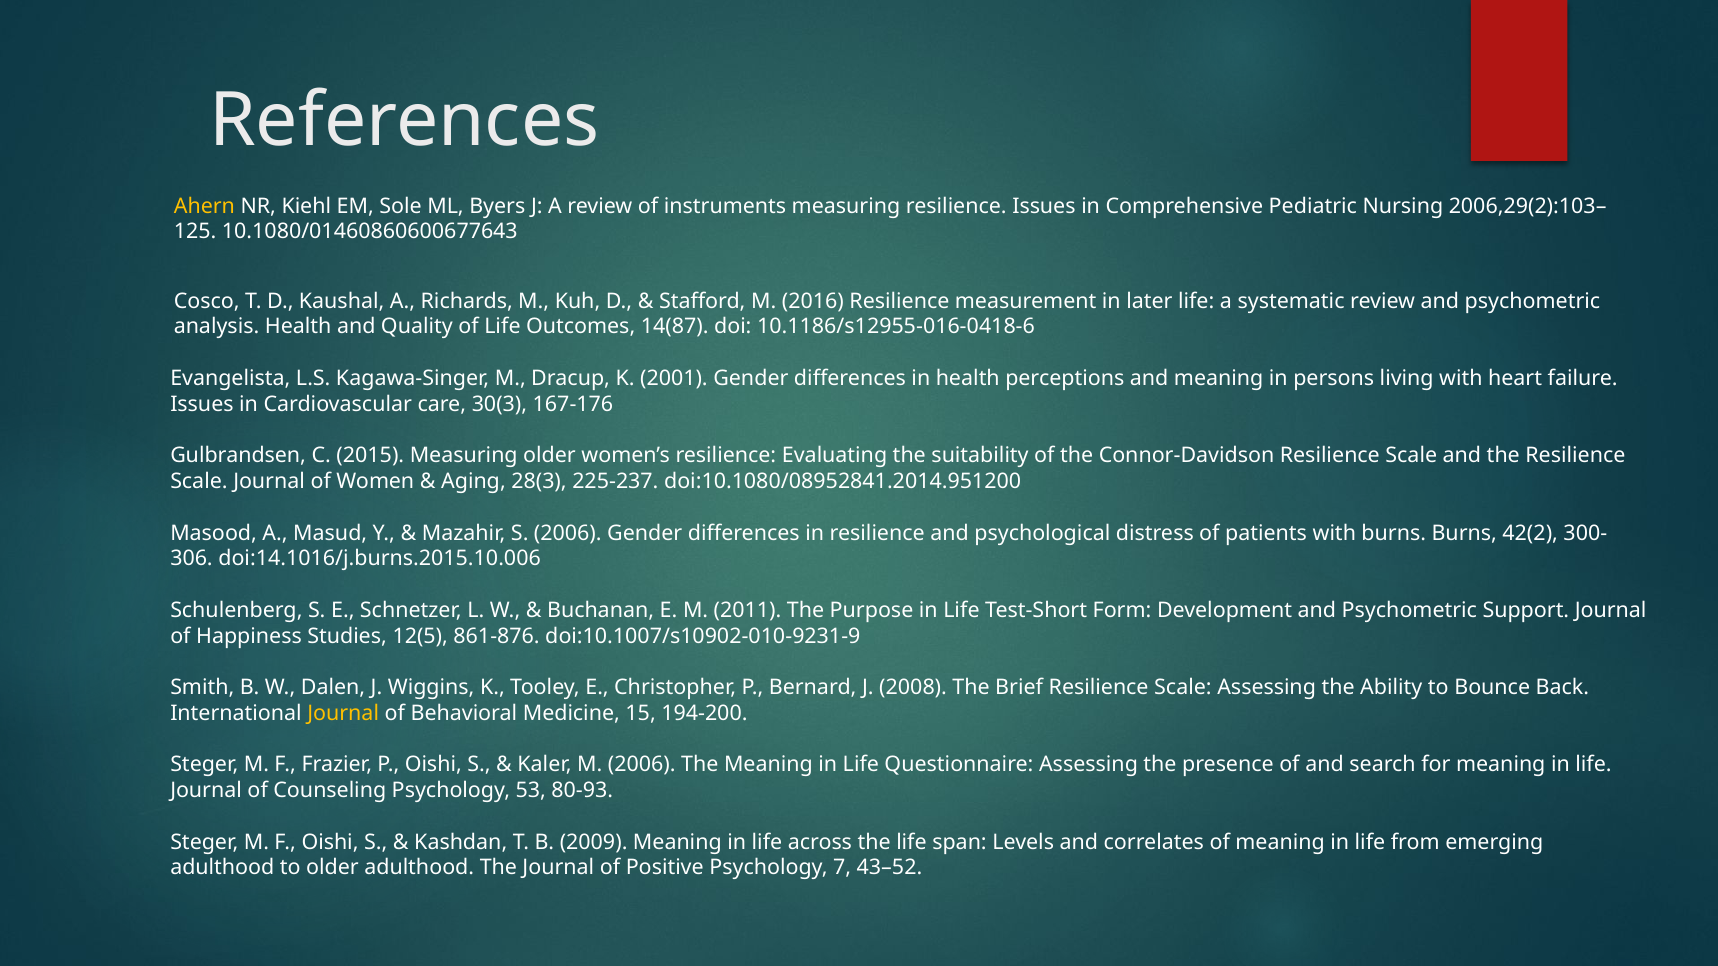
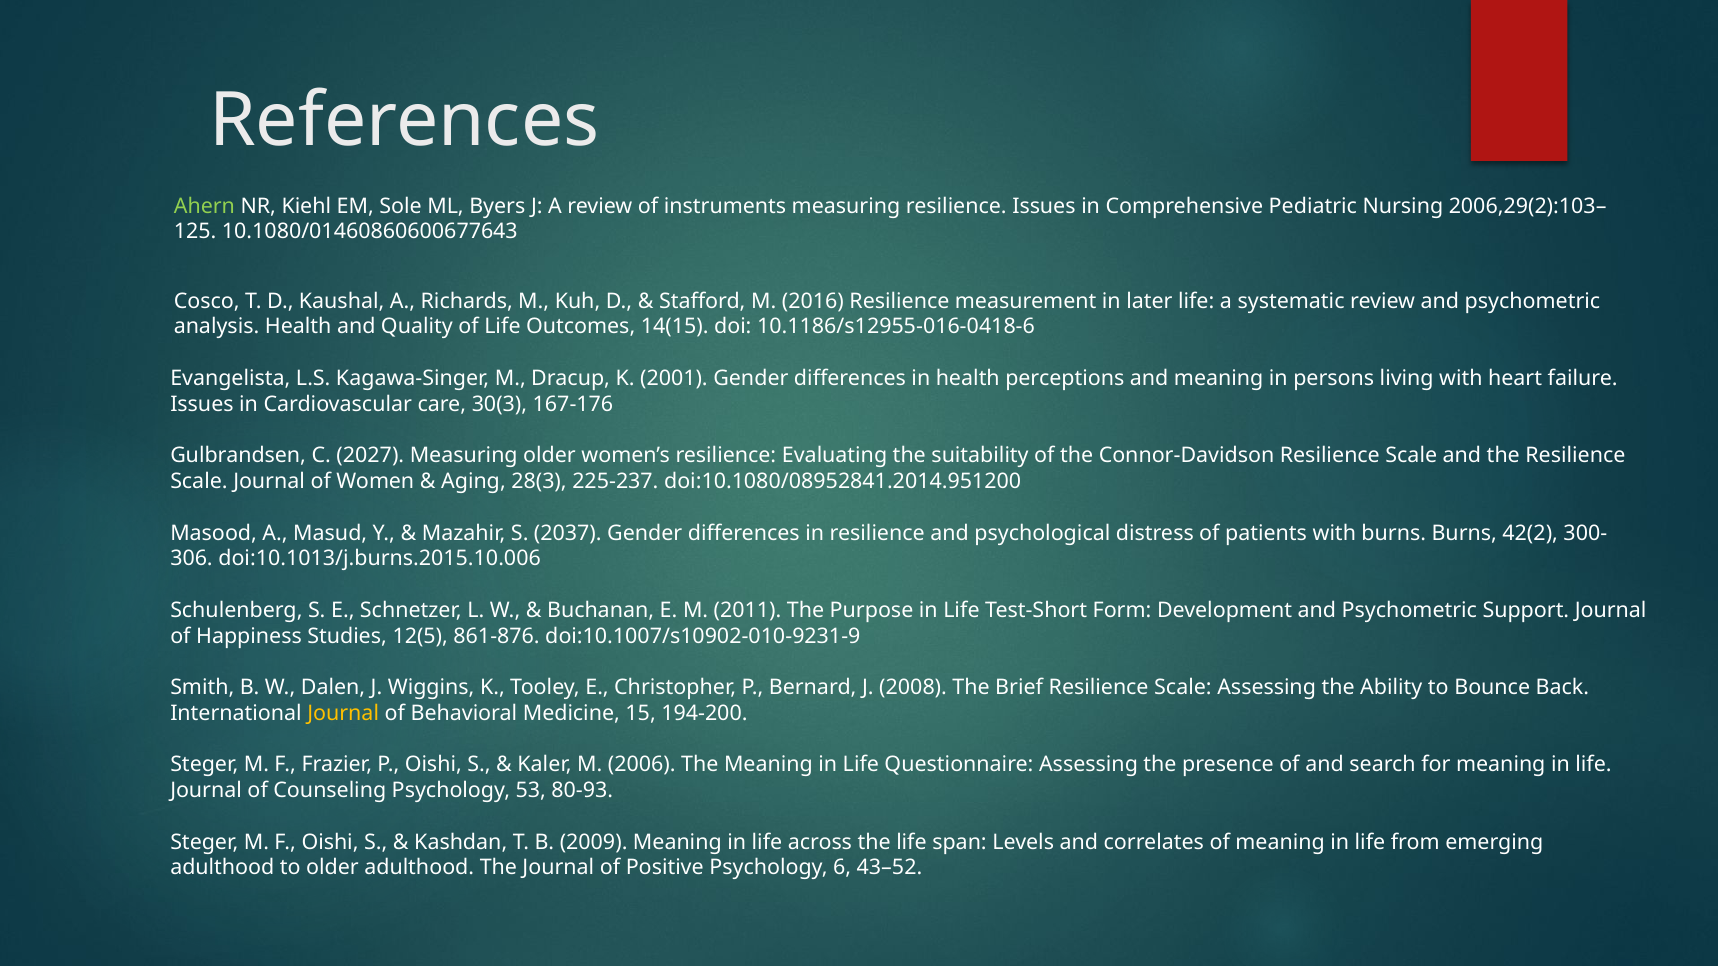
Ahern colour: yellow -> light green
14(87: 14(87 -> 14(15
2015: 2015 -> 2027
S 2006: 2006 -> 2037
doi:14.1016/j.burns.2015.10.006: doi:14.1016/j.burns.2015.10.006 -> doi:10.1013/j.burns.2015.10.006
7: 7 -> 6
